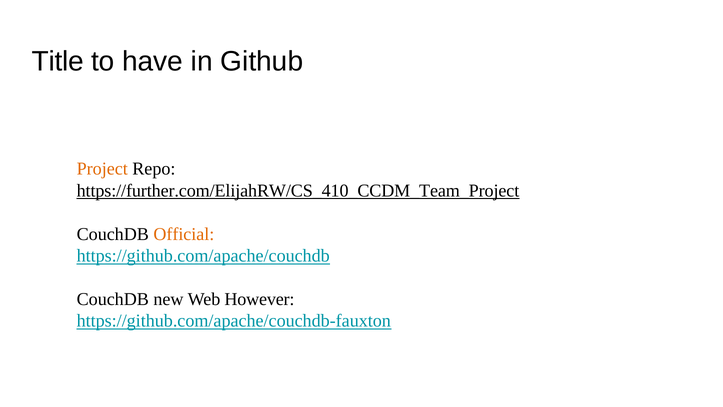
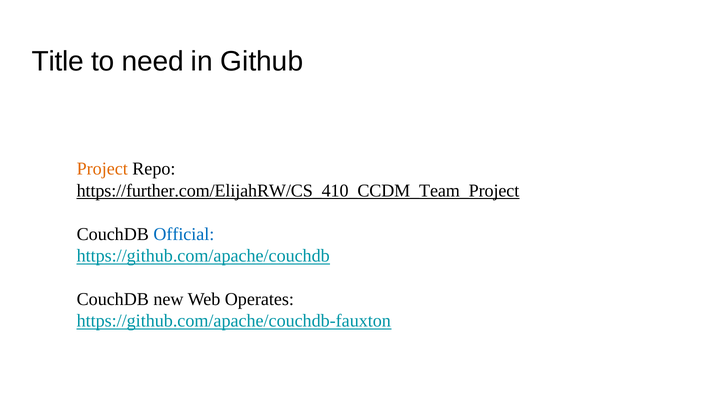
have: have -> need
Official colour: orange -> blue
However: However -> Operates
